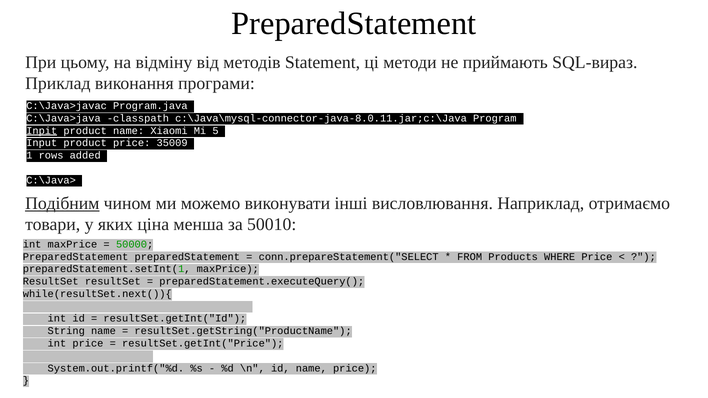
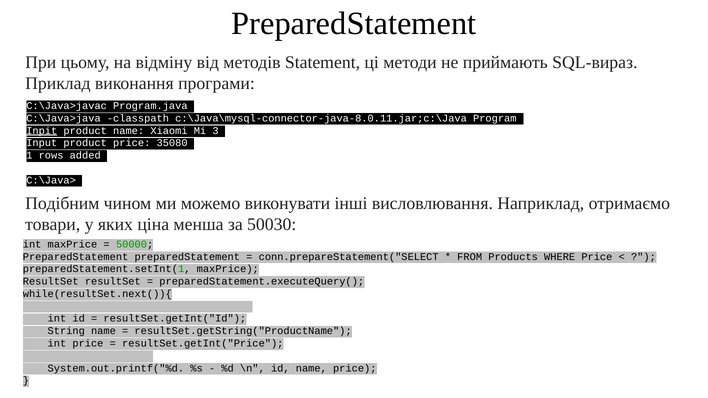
5: 5 -> 3
35009: 35009 -> 35080
Подібним underline: present -> none
50010: 50010 -> 50030
